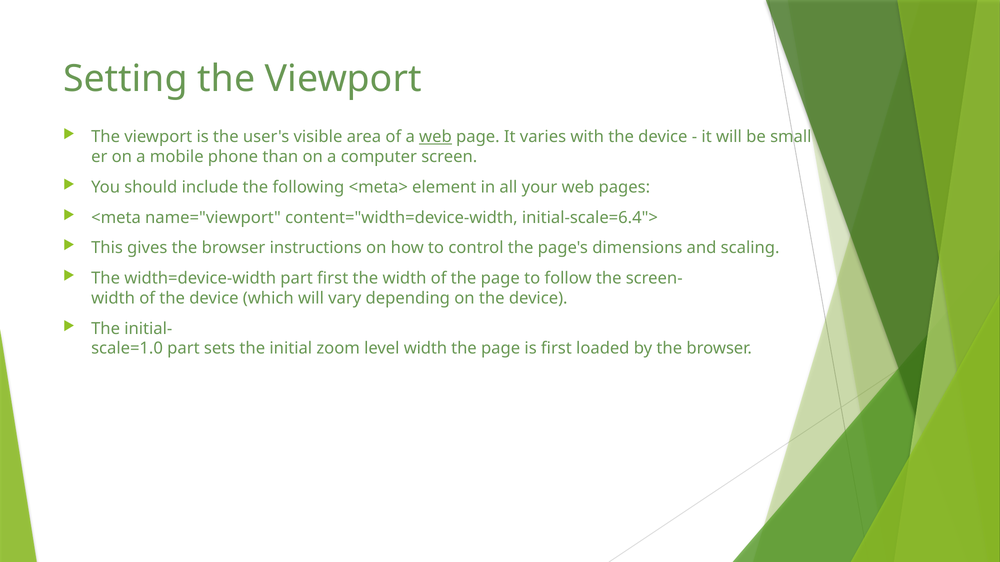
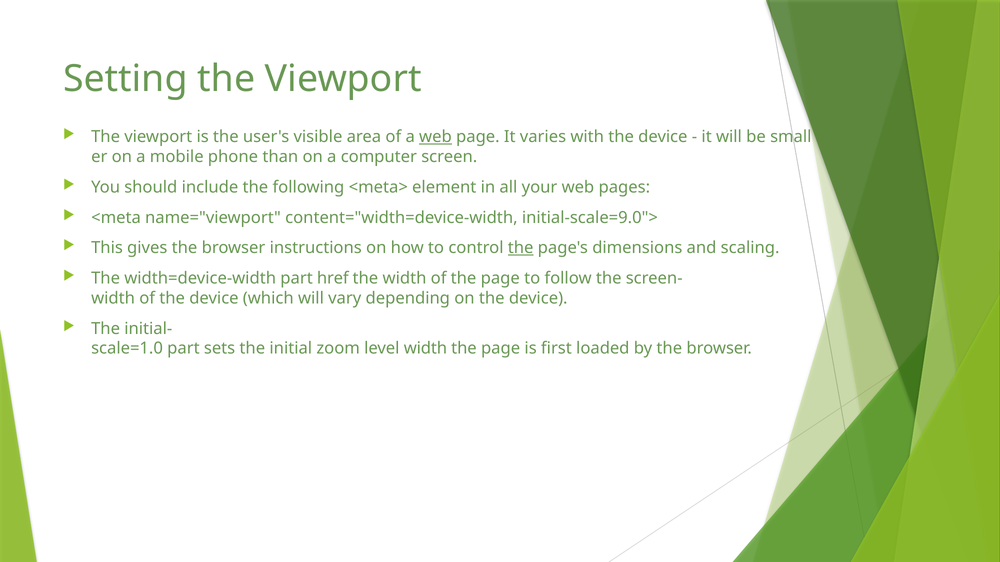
initial-scale=6.4">: initial-scale=6.4"> -> initial-scale=9.0">
the at (521, 248) underline: none -> present
part first: first -> href
